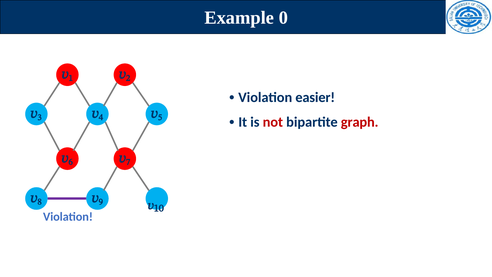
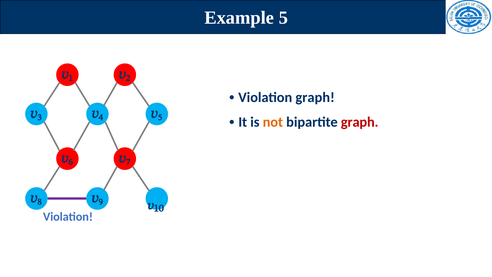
Example 0: 0 -> 5
Violation easier: easier -> graph
not colour: red -> orange
